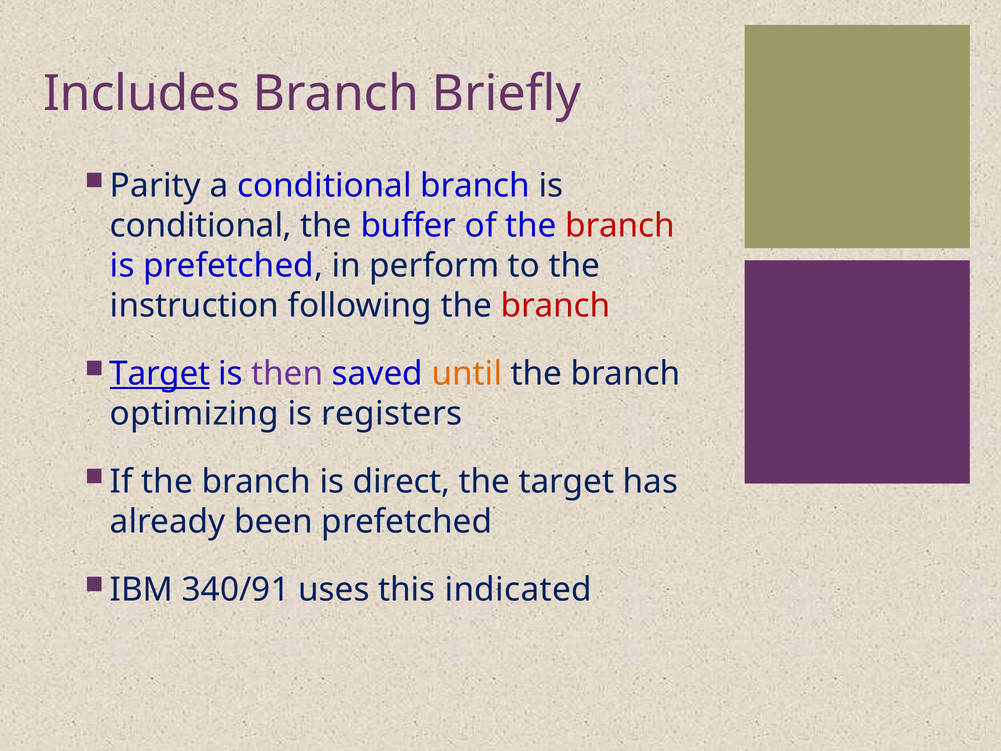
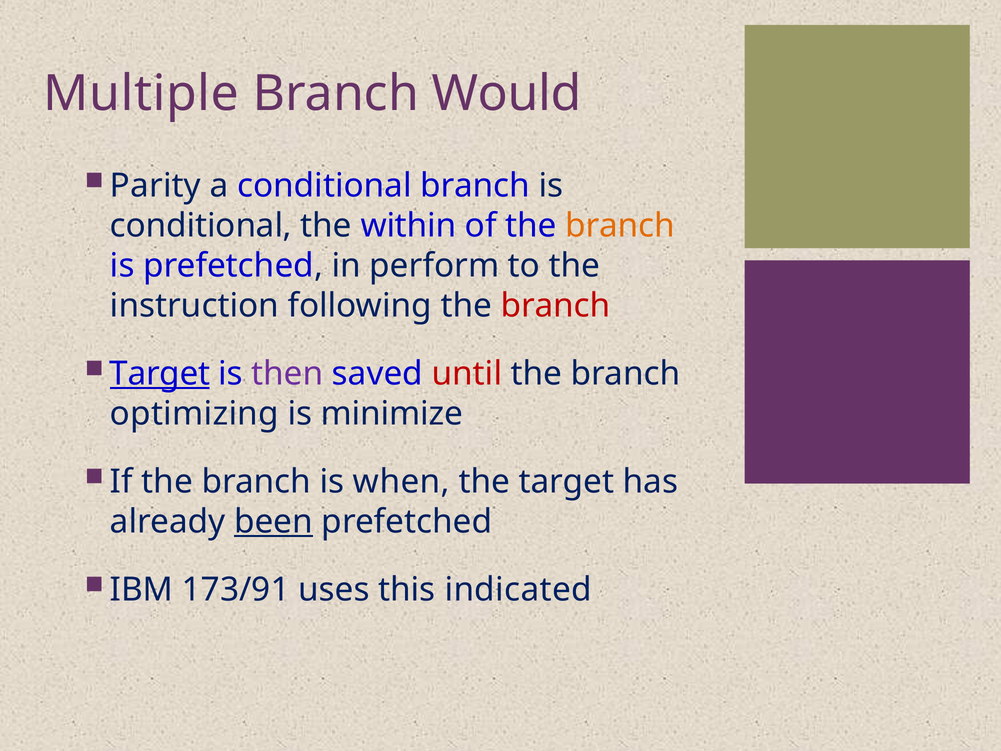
Includes: Includes -> Multiple
Briefly: Briefly -> Would
buffer: buffer -> within
branch at (620, 226) colour: red -> orange
until colour: orange -> red
registers: registers -> minimize
direct: direct -> when
been underline: none -> present
340/91: 340/91 -> 173/91
